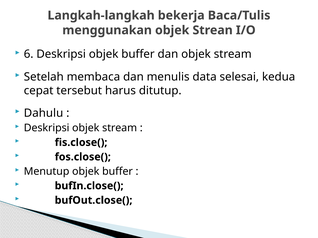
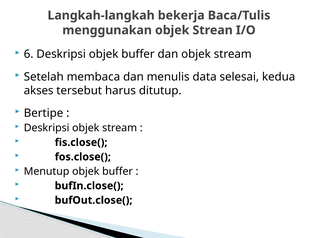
cepat: cepat -> akses
Dahulu: Dahulu -> Bertipe
